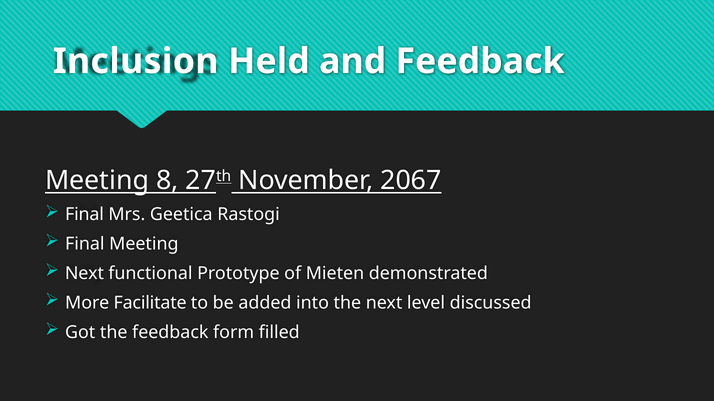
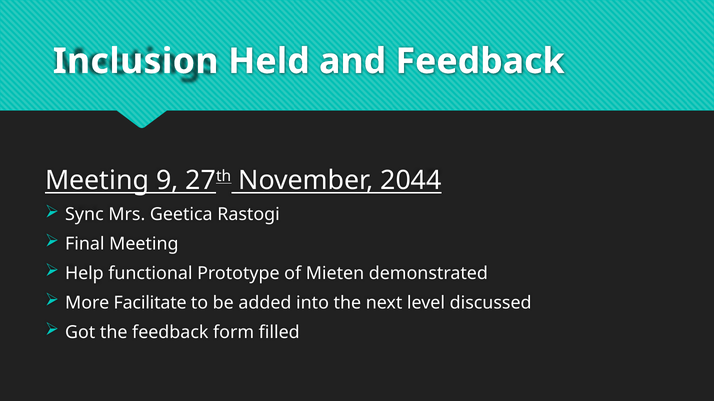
8: 8 -> 9
2067: 2067 -> 2044
Final at (85, 215): Final -> Sync
Next at (84, 274): Next -> Help
